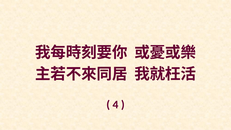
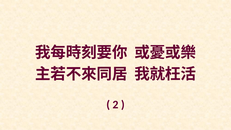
4: 4 -> 2
